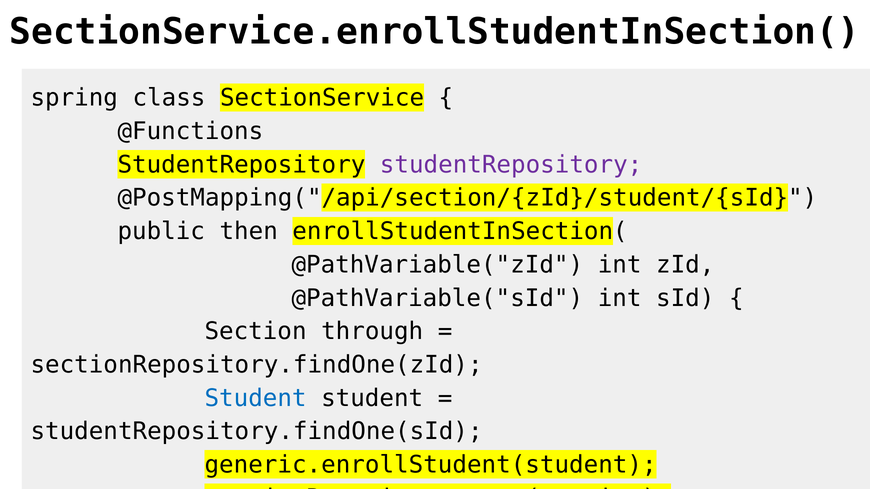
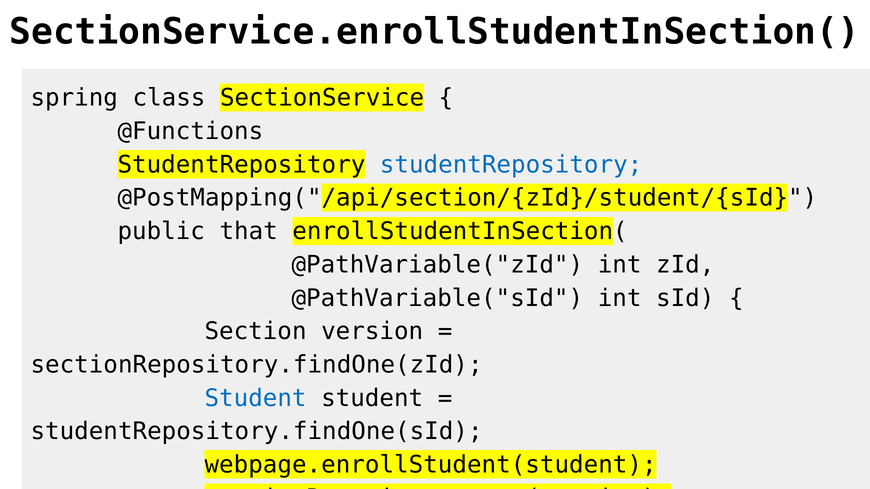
studentRepository at (511, 165) colour: purple -> blue
then: then -> that
through: through -> version
generic.enrollStudent(student: generic.enrollStudent(student -> webpage.enrollStudent(student
